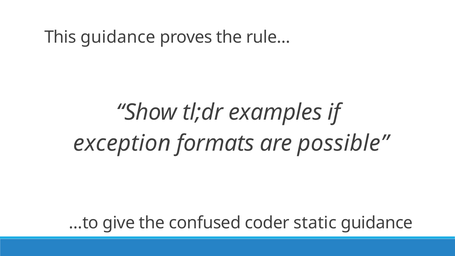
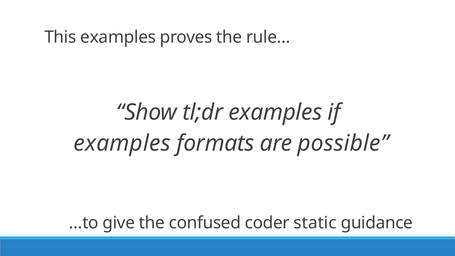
This guidance: guidance -> examples
exception at (122, 143): exception -> examples
